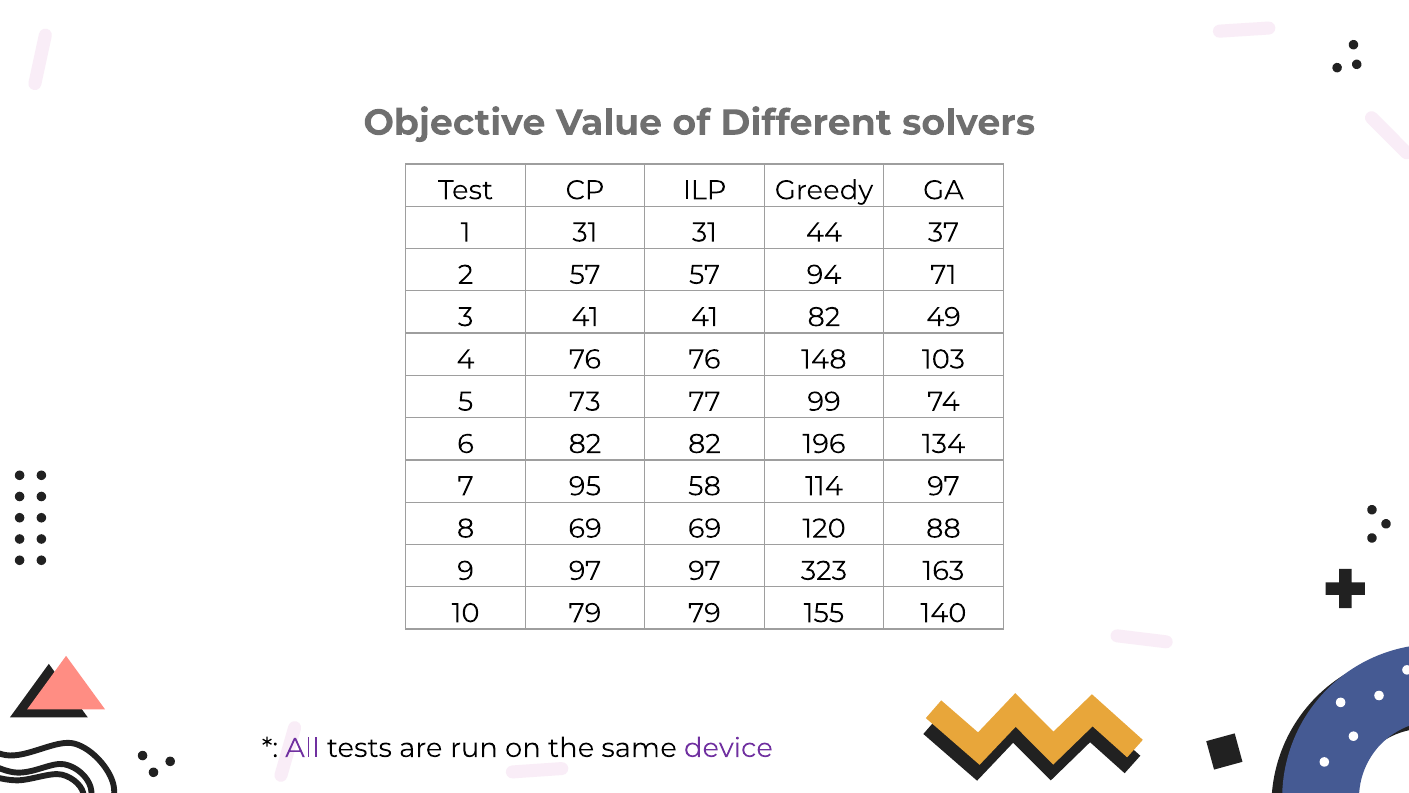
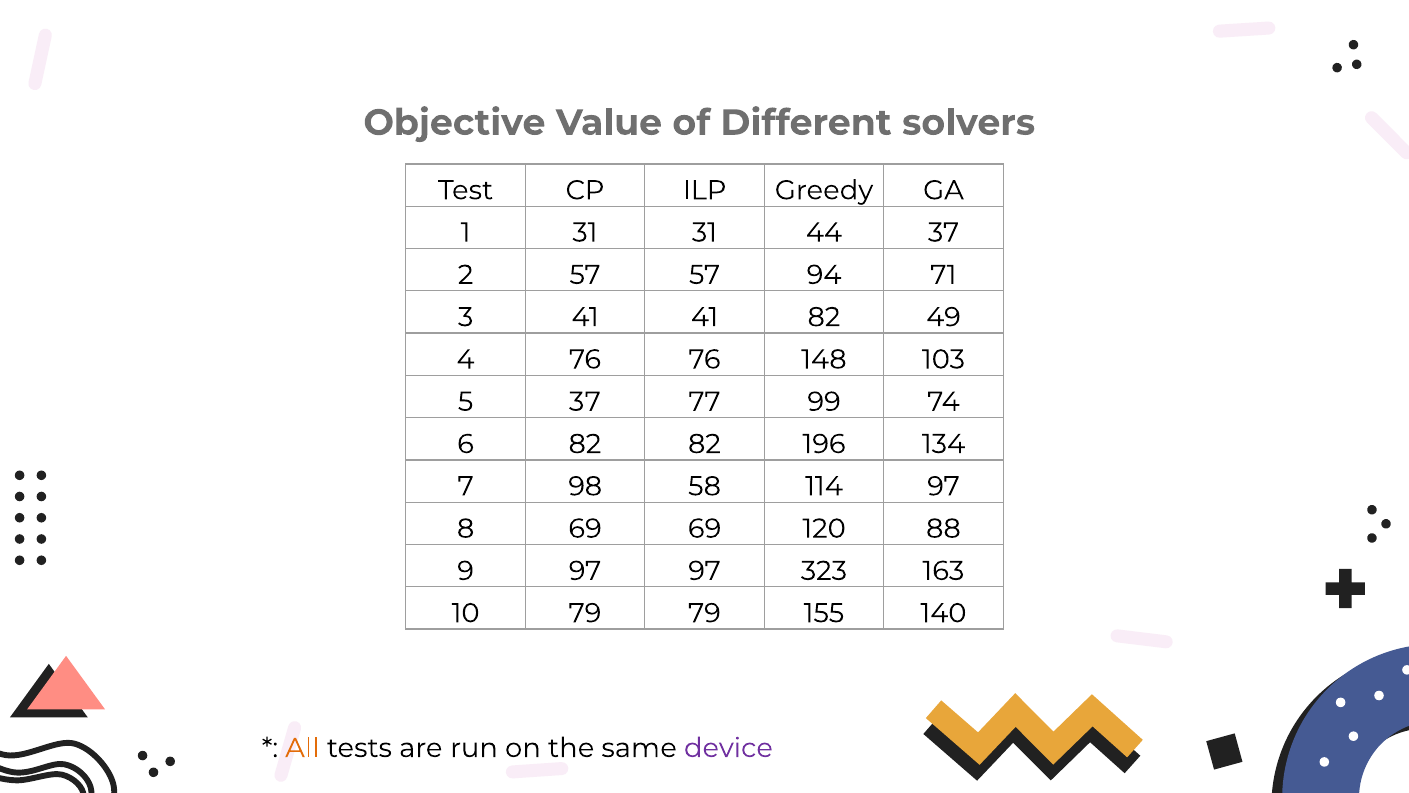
5 73: 73 -> 37
95: 95 -> 98
All colour: purple -> orange
